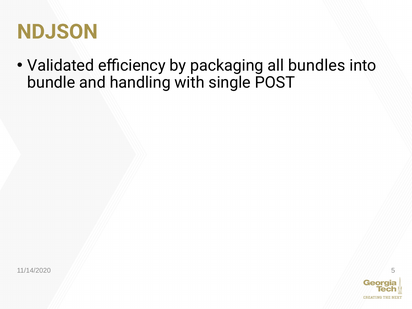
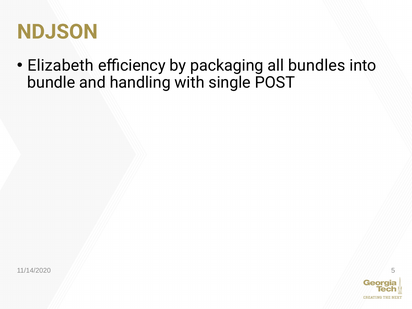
Validated: Validated -> Elizabeth
